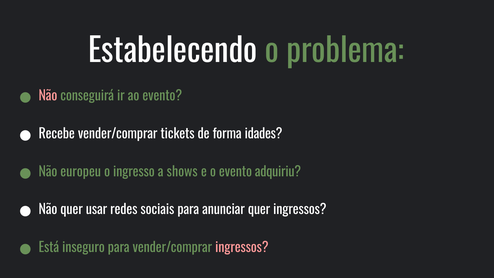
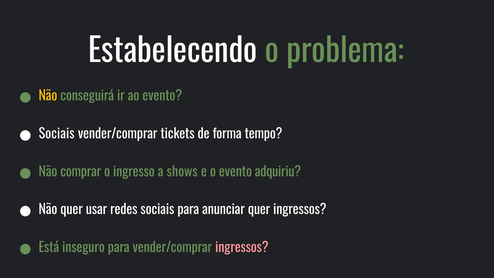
Não at (48, 96) colour: pink -> yellow
Recebe at (57, 134): Recebe -> Sociais
idades: idades -> tempo
europeu: europeu -> comprar
